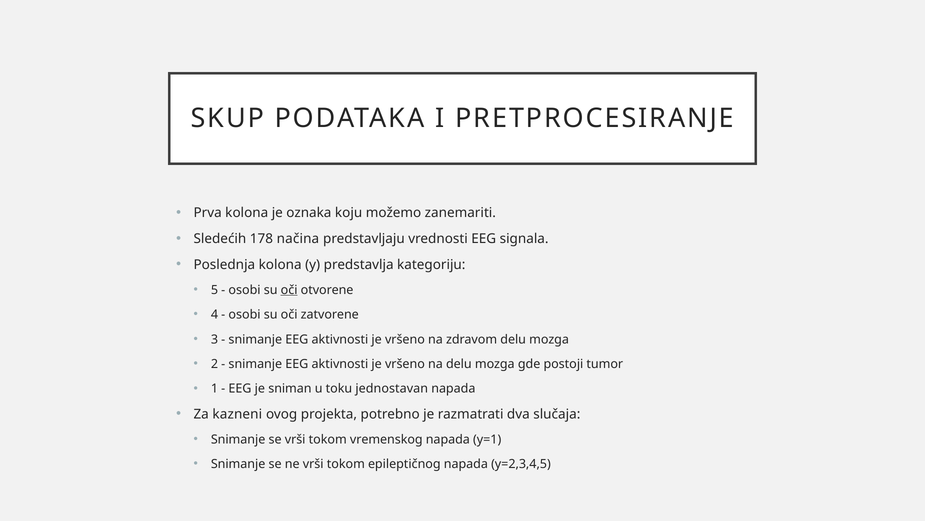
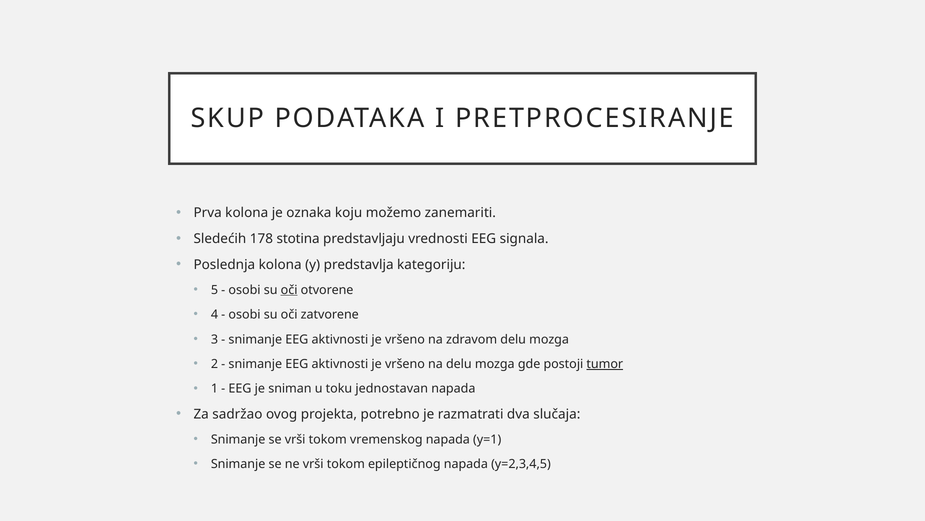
načina: načina -> stotina
tumor underline: none -> present
kazneni: kazneni -> sadržao
